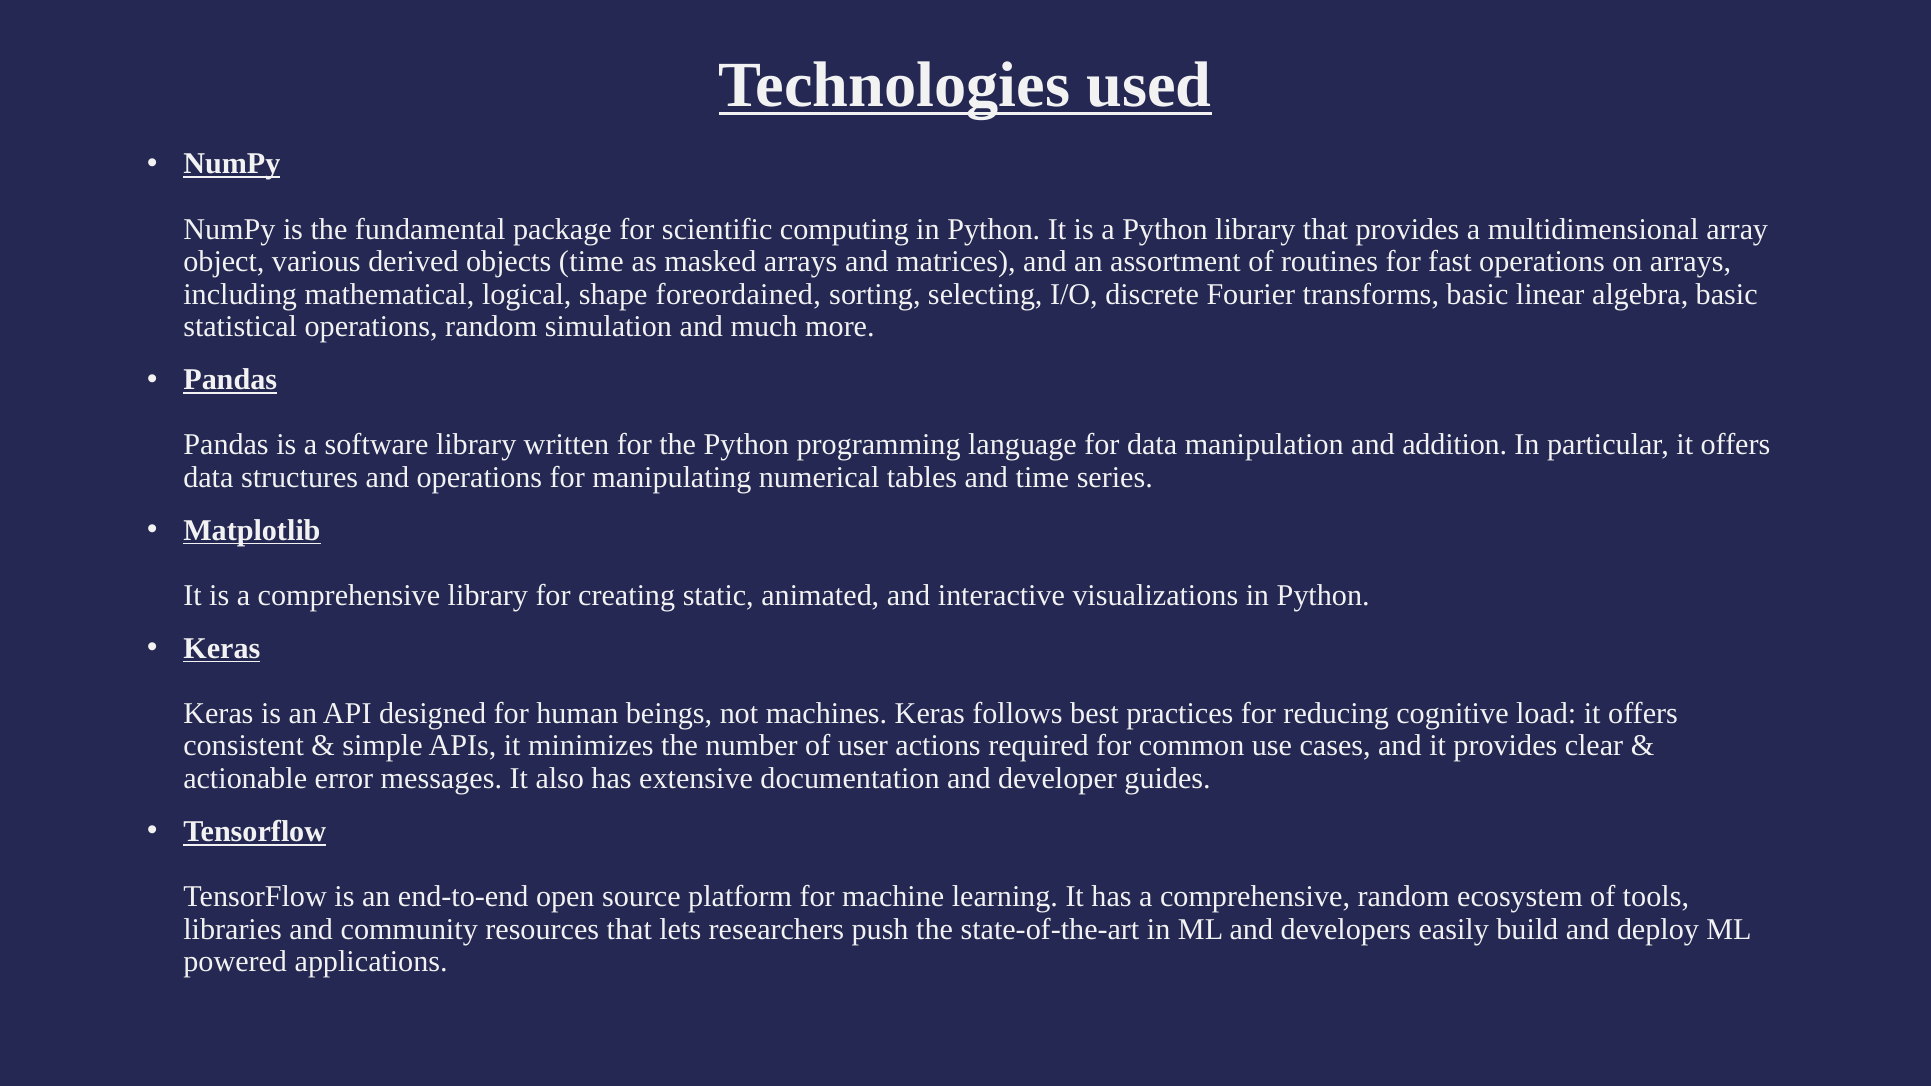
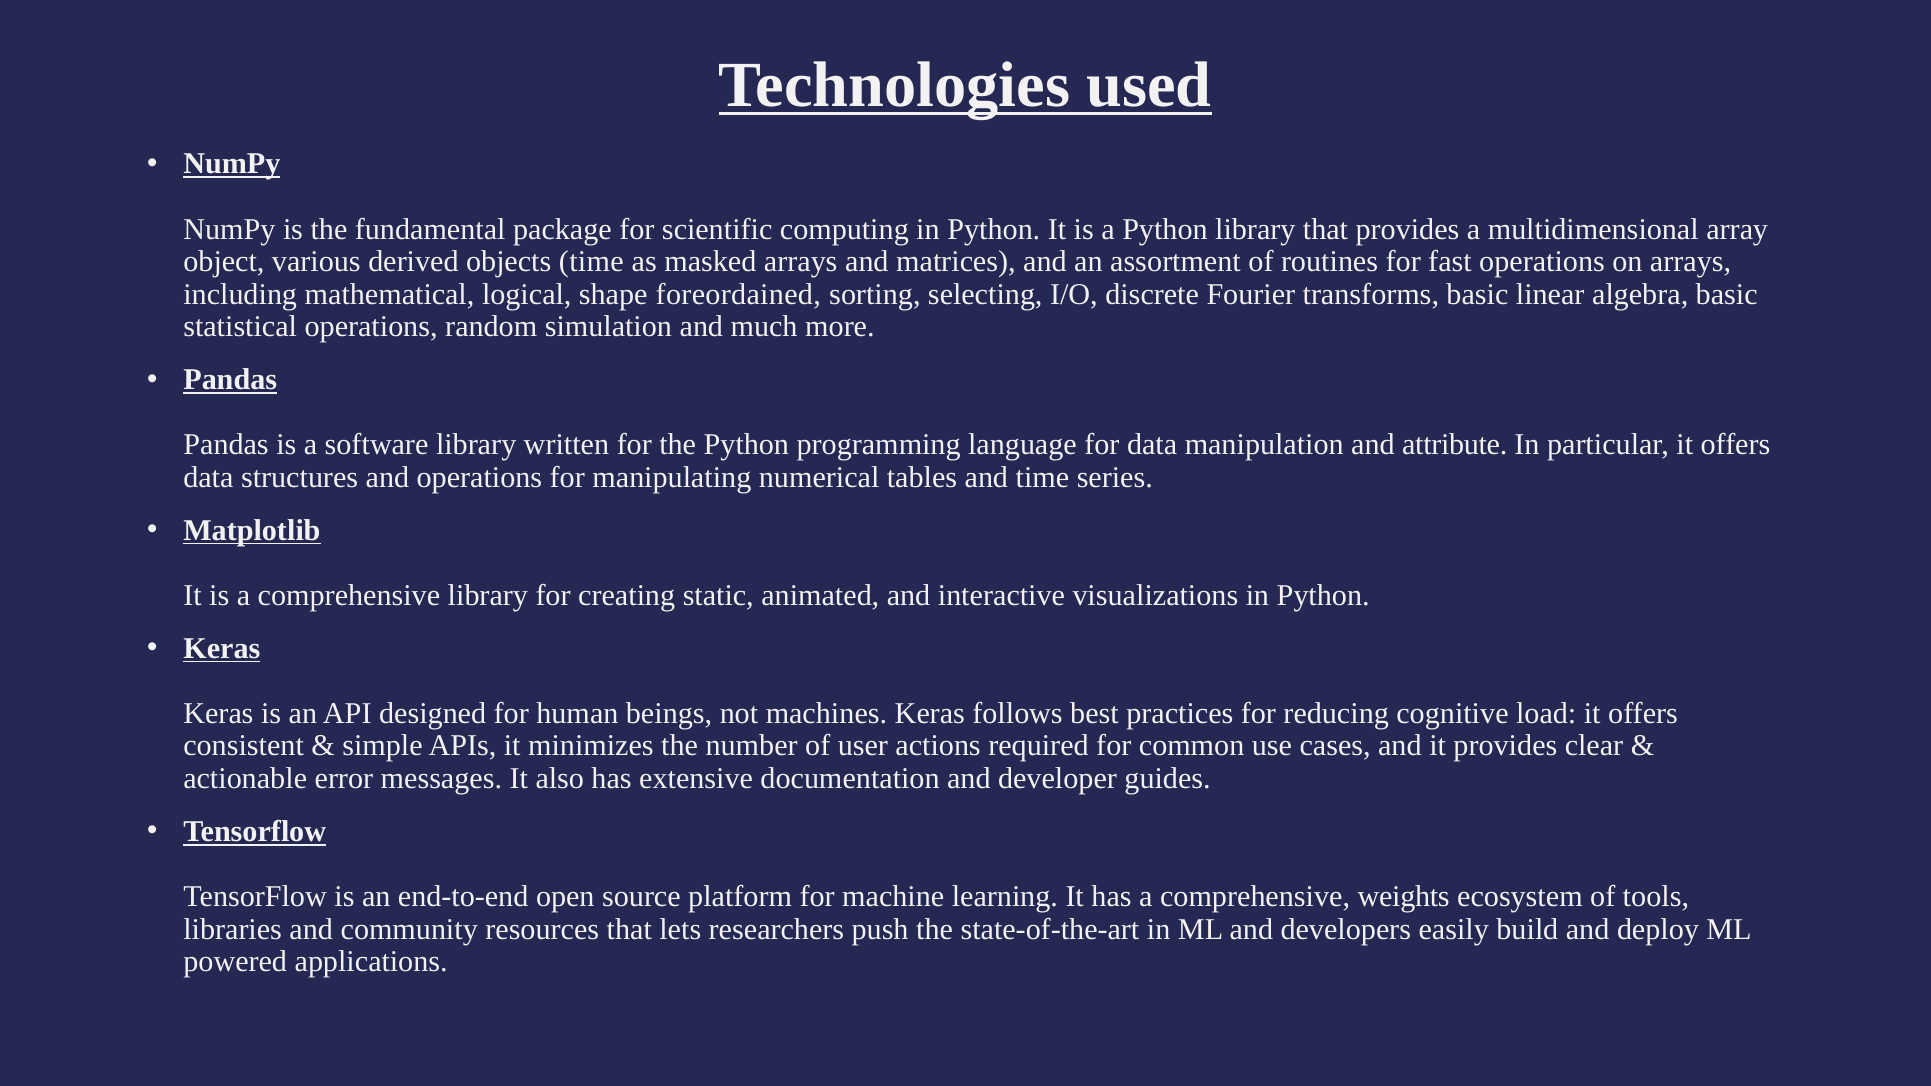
addition: addition -> attribute
comprehensive random: random -> weights
